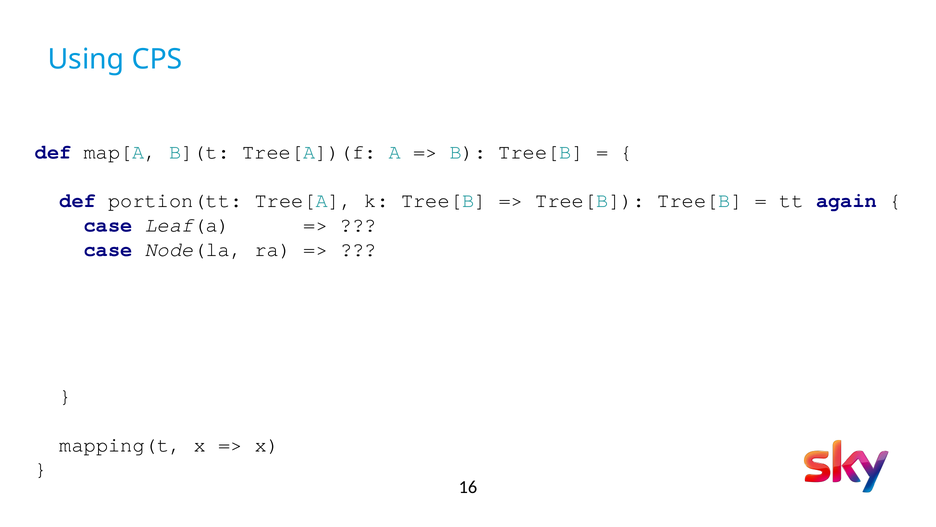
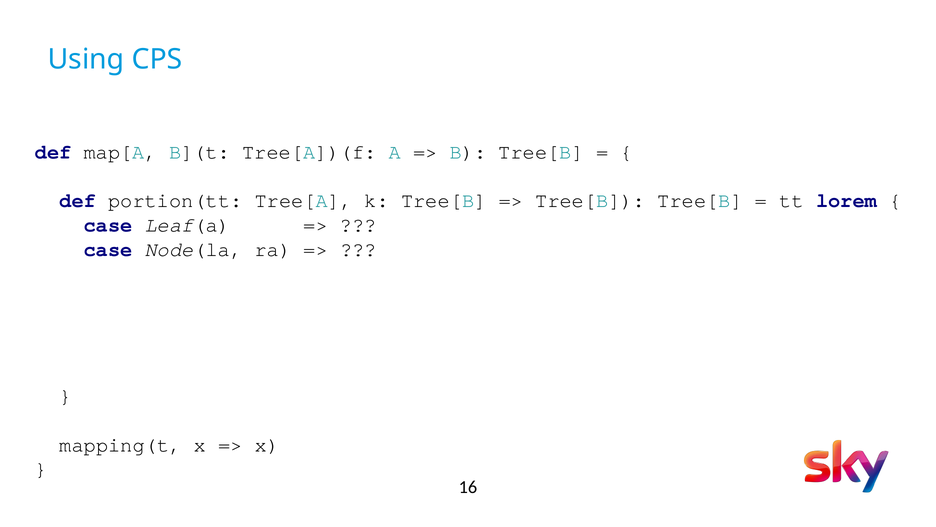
again: again -> lorem
